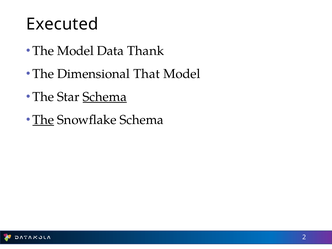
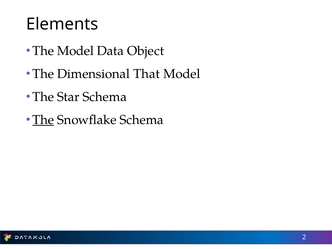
Executed: Executed -> Elements
Thank: Thank -> Object
Schema at (105, 97) underline: present -> none
